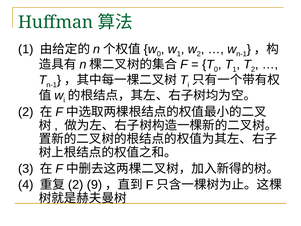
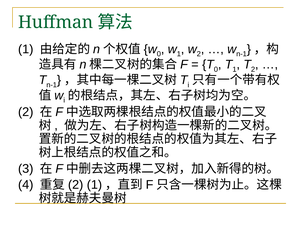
2 9: 9 -> 1
